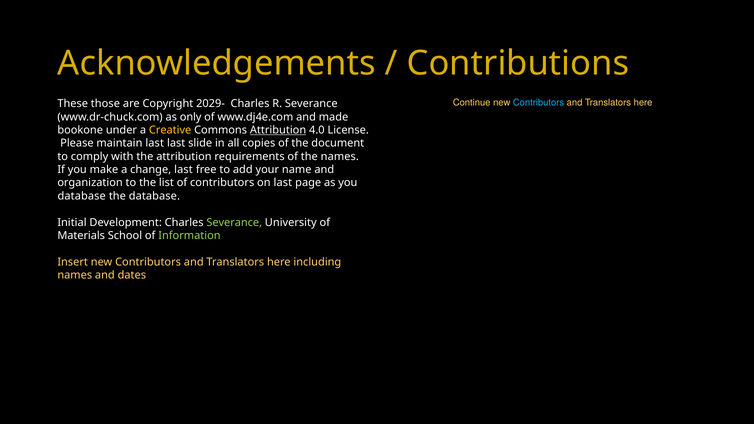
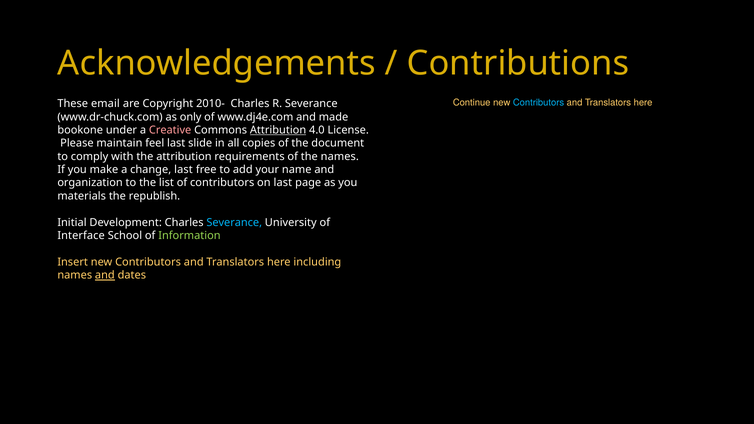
those: those -> email
2029-: 2029- -> 2010-
Creative colour: yellow -> pink
maintain last: last -> feel
database at (82, 196): database -> materials
the database: database -> republish
Severance at (234, 223) colour: light green -> light blue
Materials: Materials -> Interface
and at (105, 275) underline: none -> present
